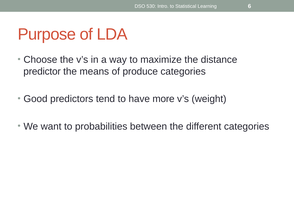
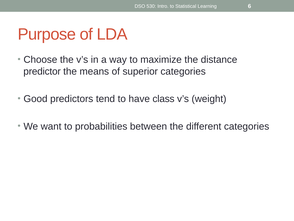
produce: produce -> superior
more: more -> class
